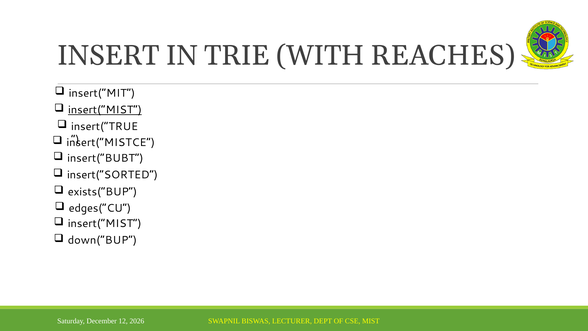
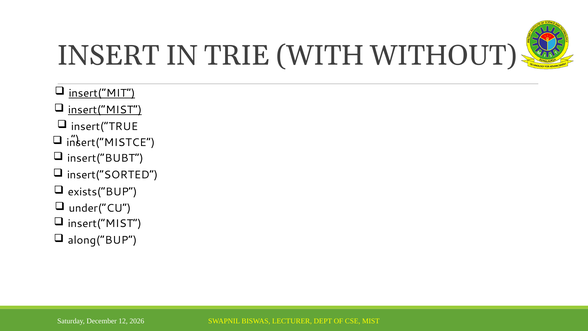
REACHES: REACHES -> WITHOUT
insert(“MIT underline: none -> present
edges(“CU: edges(“CU -> under(“CU
down(“BUP: down(“BUP -> along(“BUP
